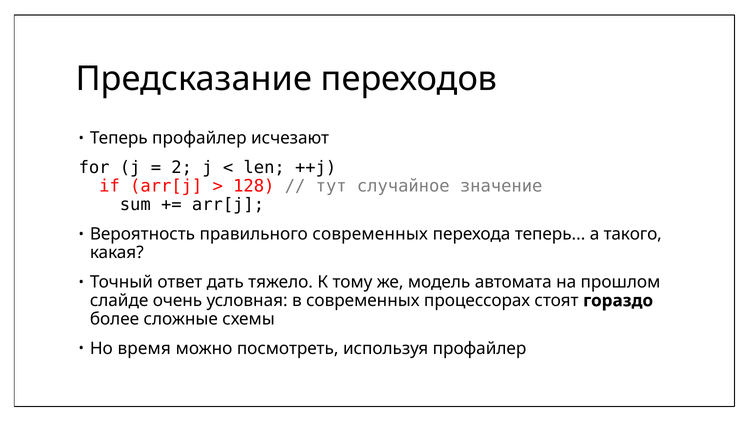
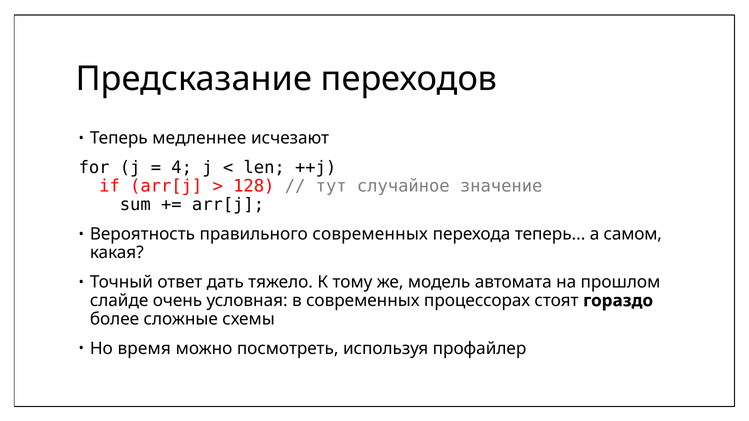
Теперь профайлер: профайлер -> медленнее
2: 2 -> 4
такого: такого -> самом
